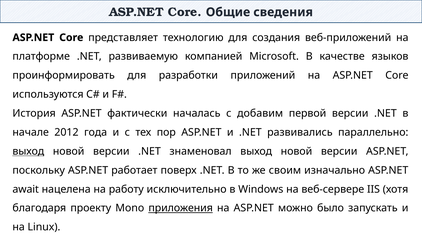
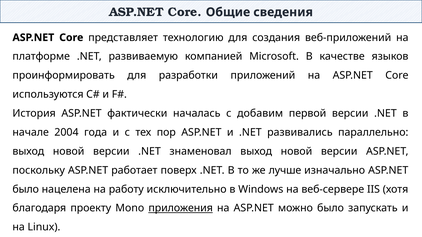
2012: 2012 -> 2004
выход at (28, 152) underline: present -> none
своим: своим -> лучше
await at (26, 190): await -> было
